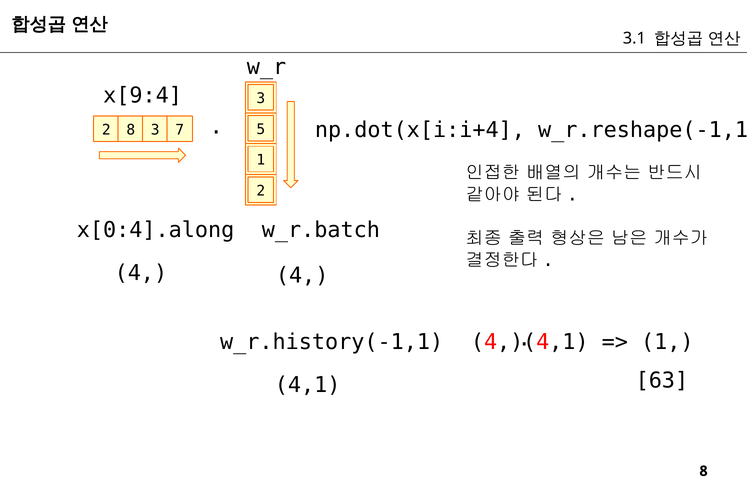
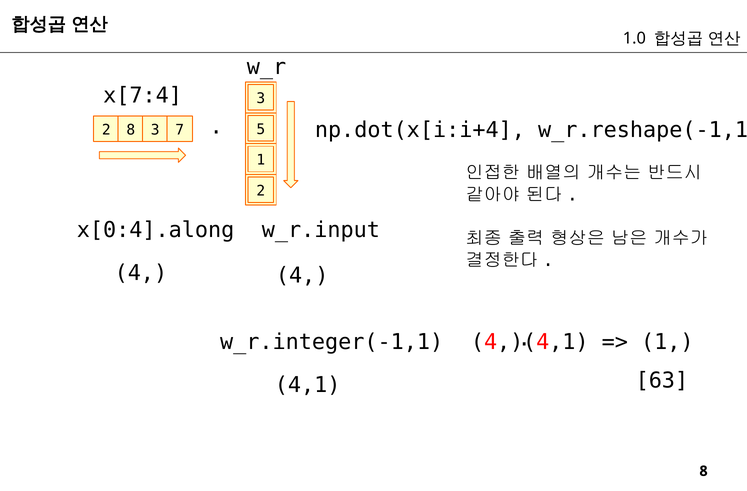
3.1: 3.1 -> 1.0
x[9:4: x[9:4 -> x[7:4
w_r.batch: w_r.batch -> w_r.input
w_r.history(-1,1: w_r.history(-1,1 -> w_r.integer(-1,1
